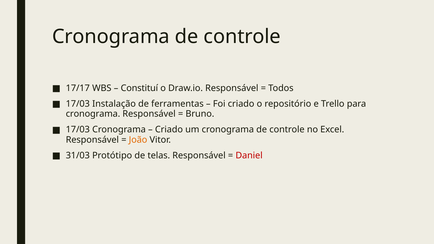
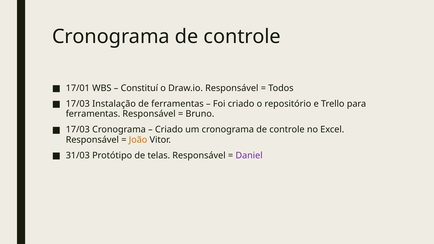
17/17: 17/17 -> 17/01
cronograma at (93, 114): cronograma -> ferramentas
Daniel colour: red -> purple
